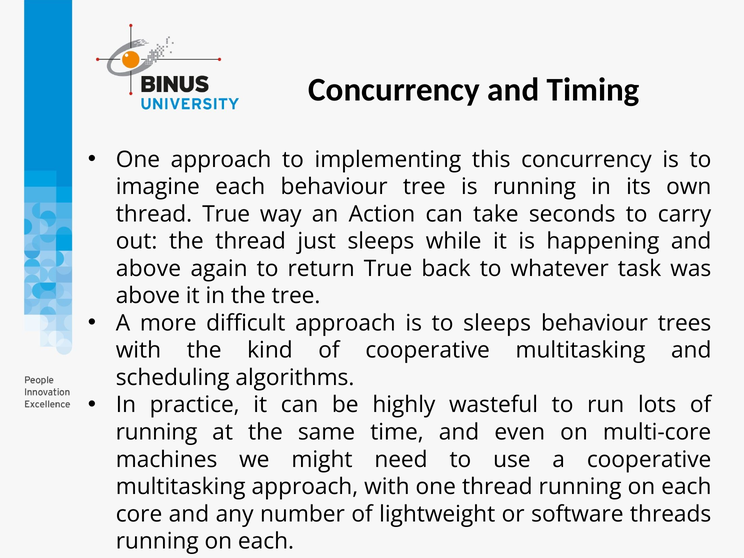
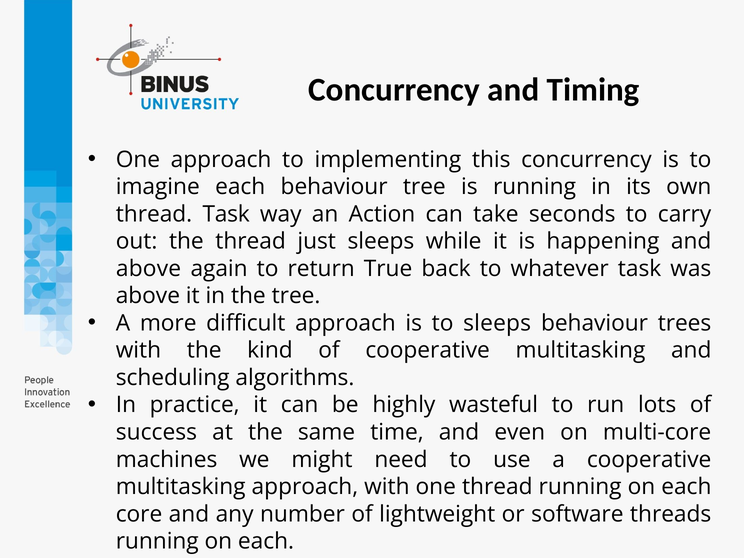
thread True: True -> Task
running at (157, 432): running -> success
